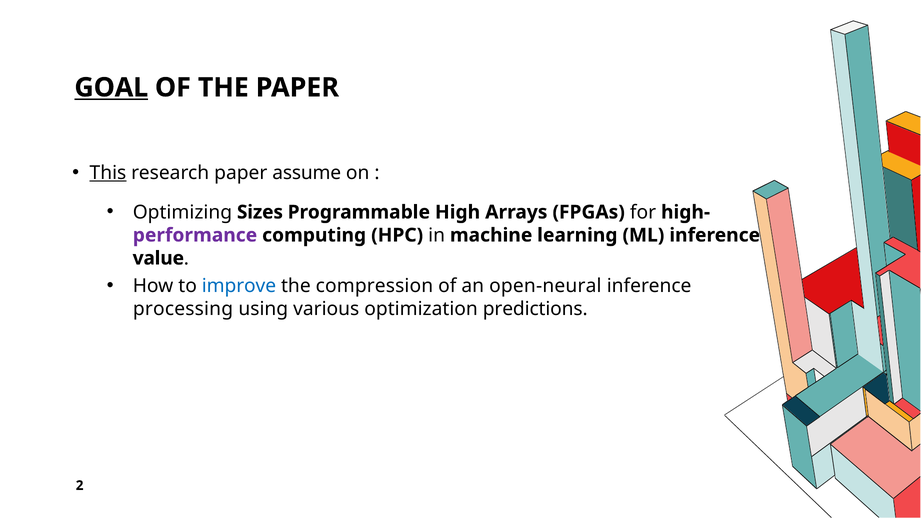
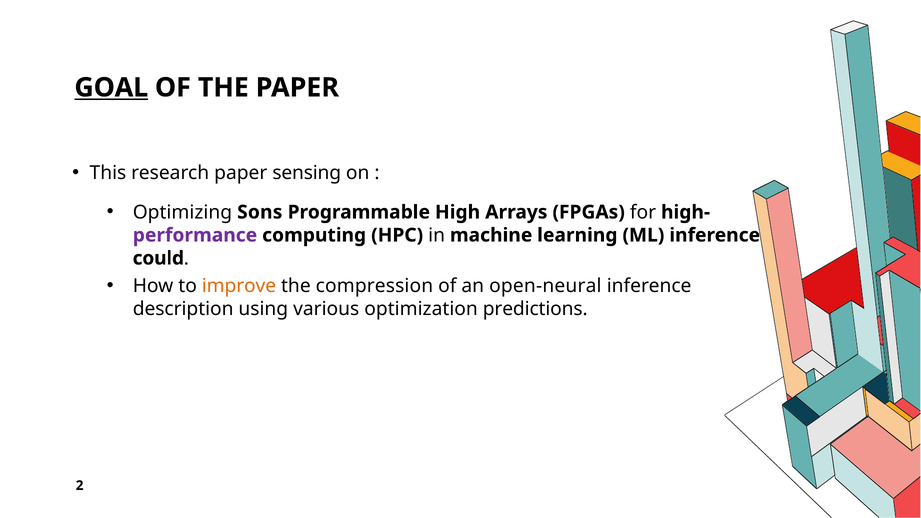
This underline: present -> none
assume: assume -> sensing
Sizes: Sizes -> Sons
value: value -> could
improve colour: blue -> orange
processing: processing -> description
